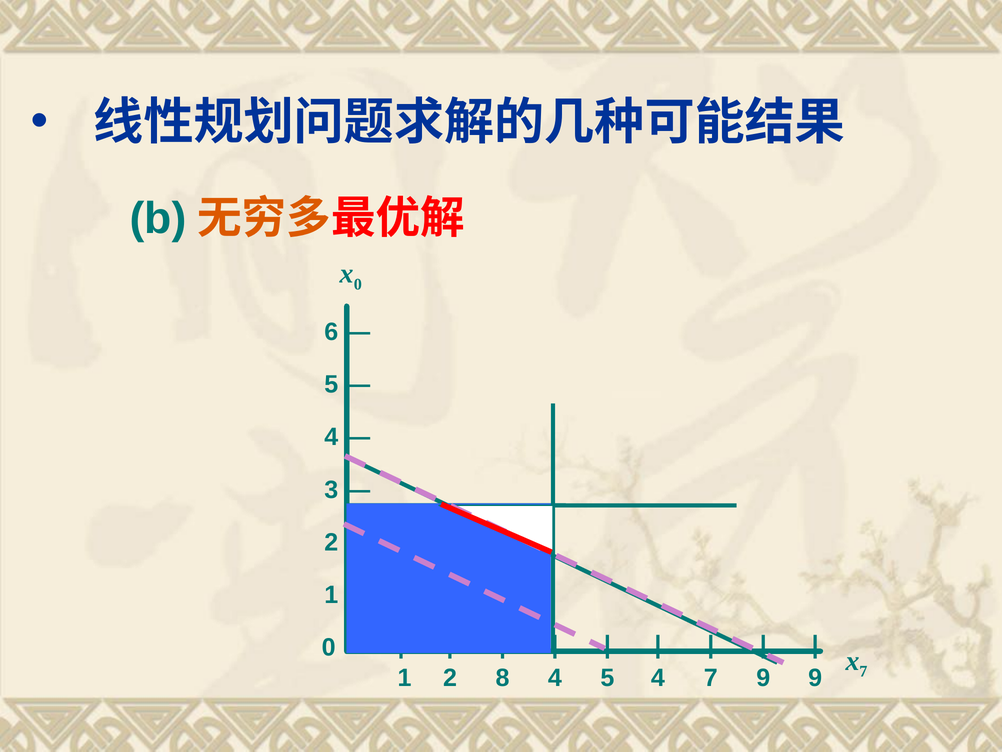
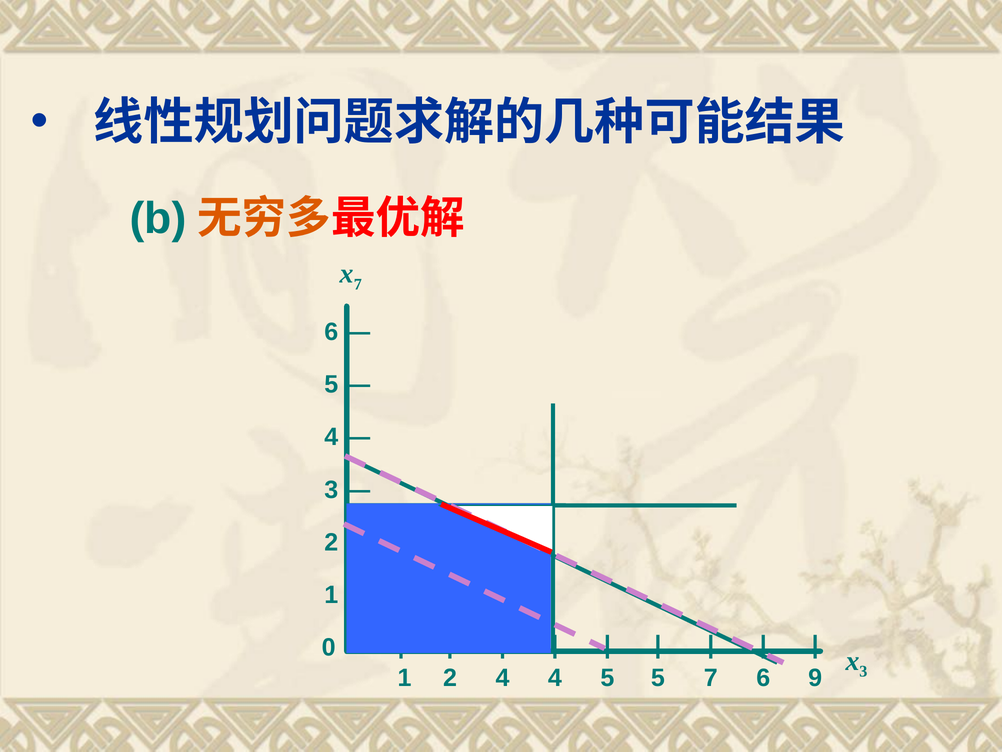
0 at (358, 284): 0 -> 7
7 at (863, 671): 7 -> 3
2 8: 8 -> 4
5 4: 4 -> 5
7 9: 9 -> 6
